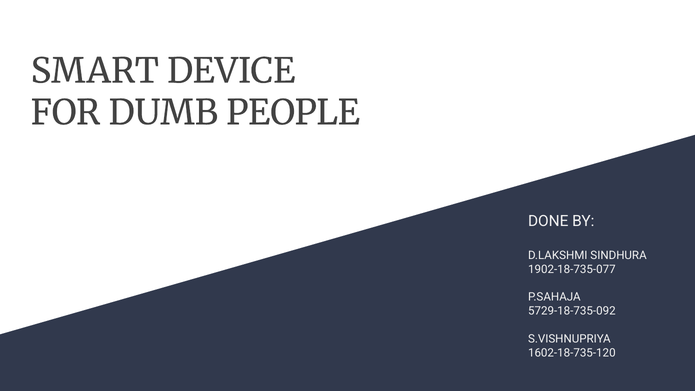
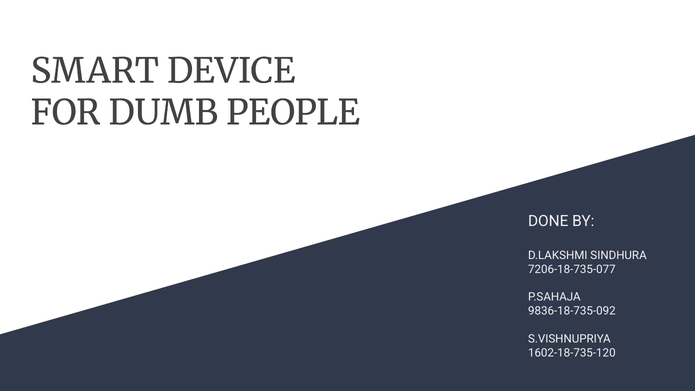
1902-18-735-077: 1902-18-735-077 -> 7206-18-735-077
5729-18-735-092: 5729-18-735-092 -> 9836-18-735-092
